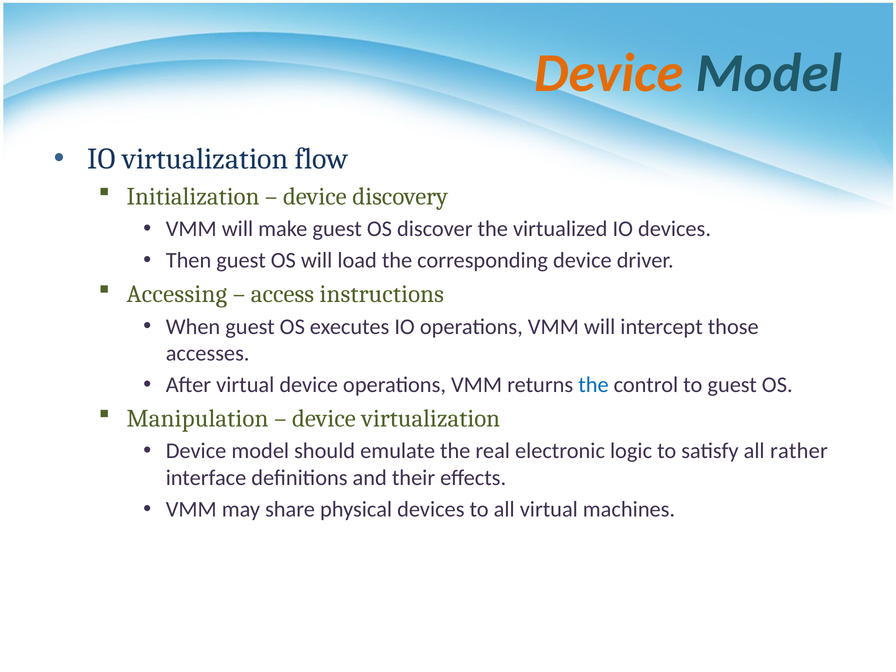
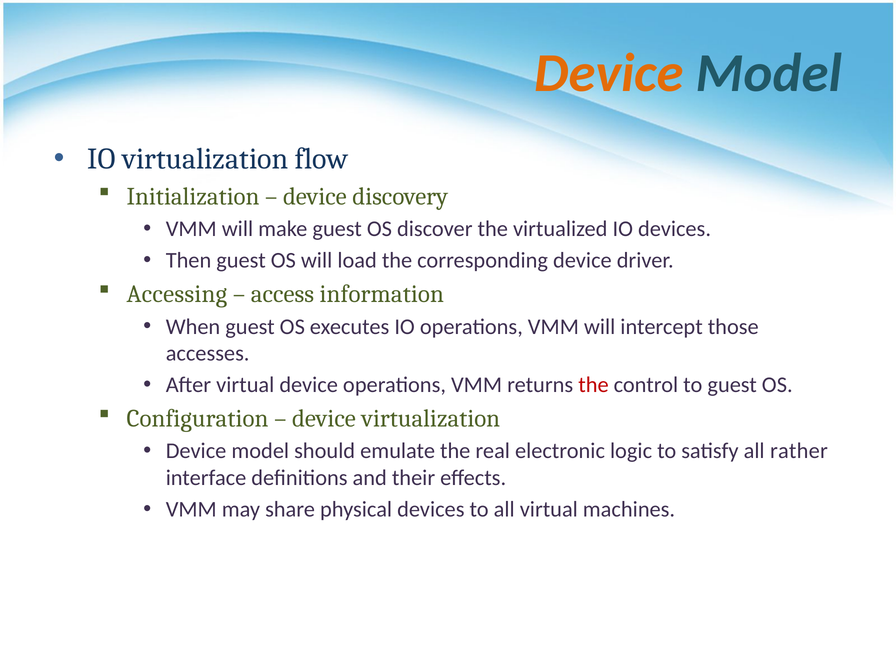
instructions: instructions -> information
the at (593, 385) colour: blue -> red
Manipulation: Manipulation -> Configuration
